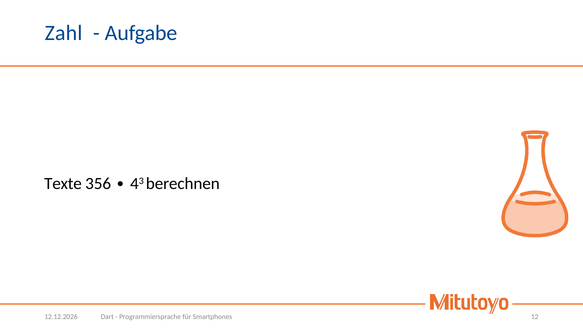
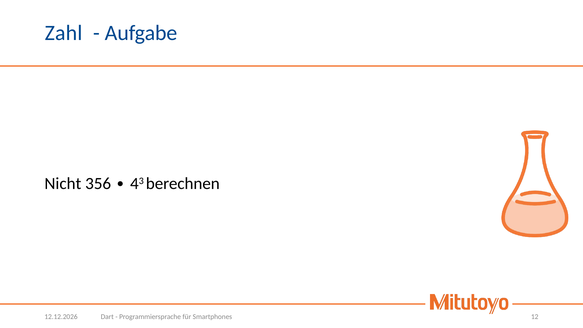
Texte: Texte -> Nicht
